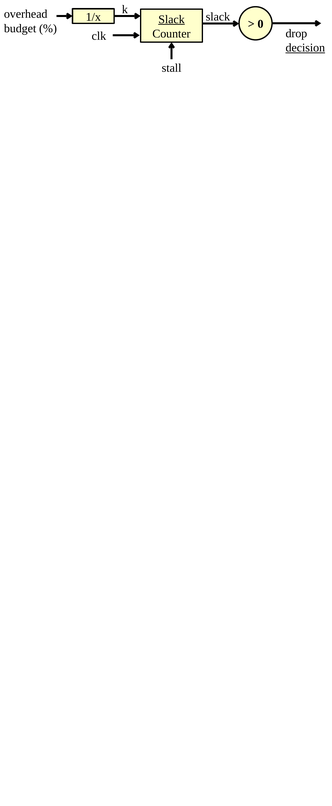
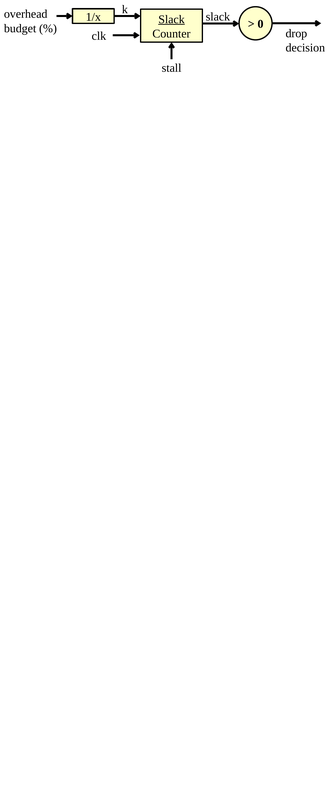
decision underline: present -> none
